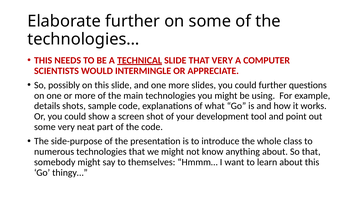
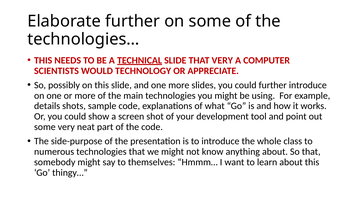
INTERMINGLE: INTERMINGLE -> TECHNOLOGY
further questions: questions -> introduce
